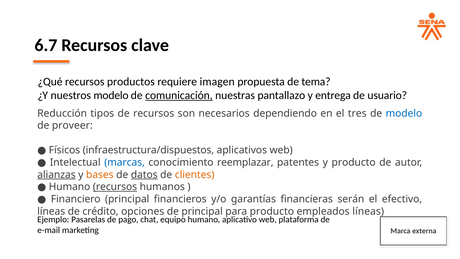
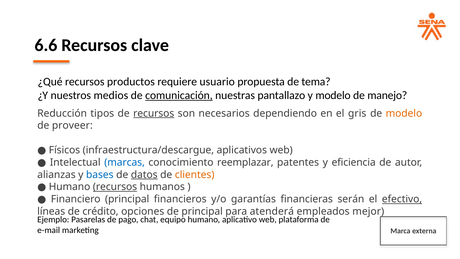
6.7: 6.7 -> 6.6
imagen: imagen -> usuario
nuestros modelo: modelo -> medios
y entrega: entrega -> modelo
usuario: usuario -> manejo
recursos at (154, 113) underline: none -> present
tres: tres -> gris
modelo at (404, 113) colour: blue -> orange
infraestructura/dispuestos: infraestructura/dispuestos -> infraestructura/descargue
y producto: producto -> eficiencia
alianzas underline: present -> none
bases colour: orange -> blue
efectivo underline: none -> present
para producto: producto -> atenderá
empleados líneas: líneas -> mejor
